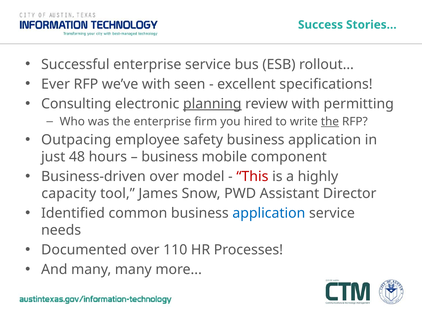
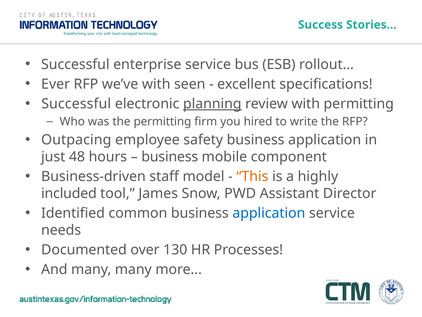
Consulting at (76, 104): Consulting -> Successful
the enterprise: enterprise -> permitting
the at (330, 121) underline: present -> none
Business-driven over: over -> staff
This colour: red -> orange
capacity: capacity -> included
110: 110 -> 130
